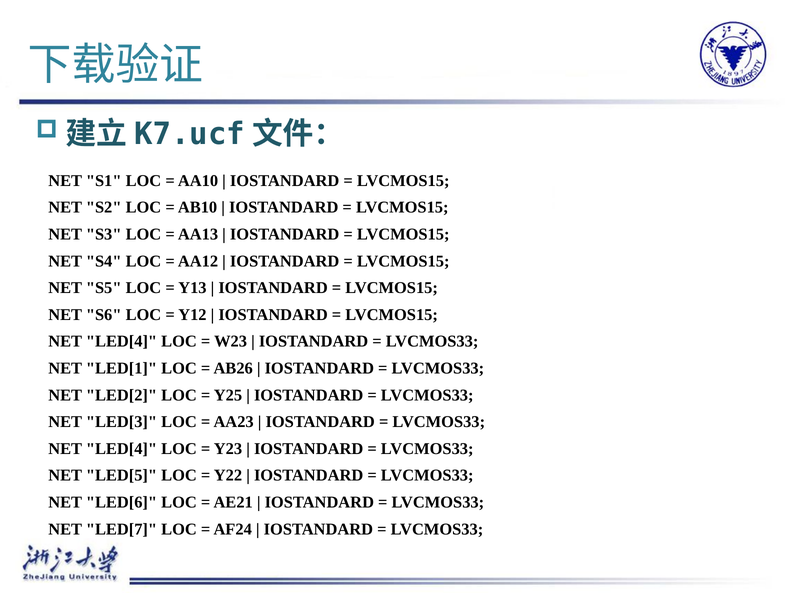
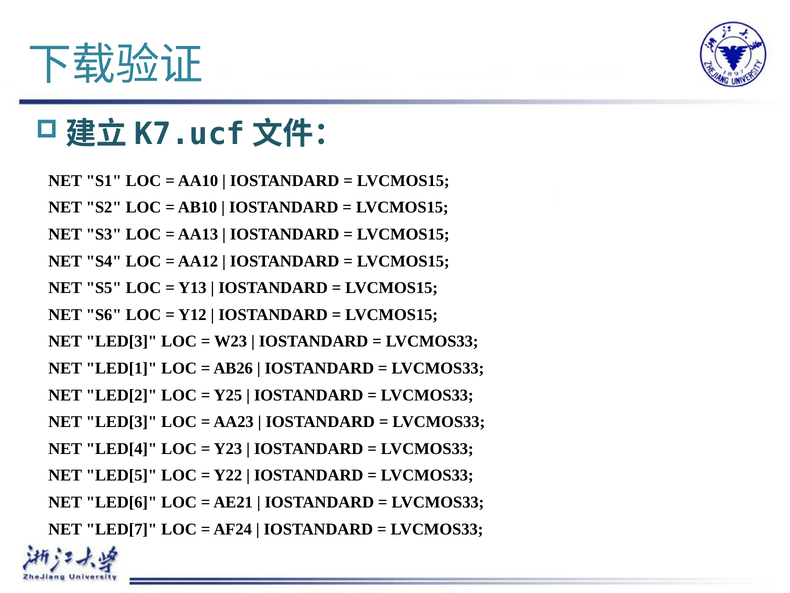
LED[4 at (122, 341): LED[4 -> LED[3
